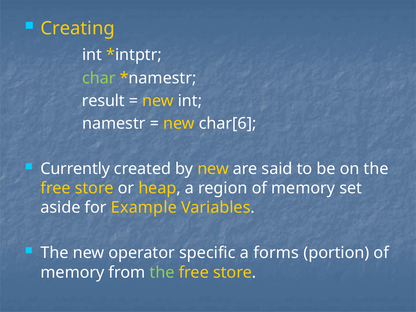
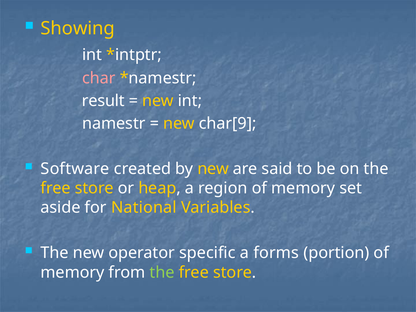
Creating: Creating -> Showing
char colour: light green -> pink
char[6: char[6 -> char[9
Currently: Currently -> Software
Example: Example -> National
